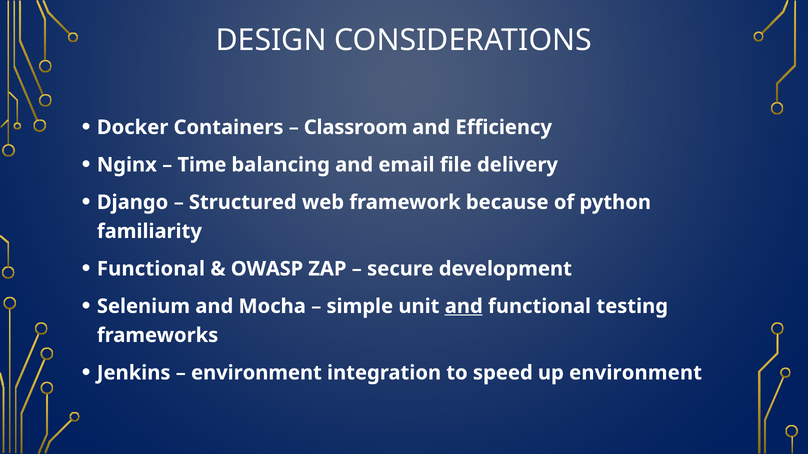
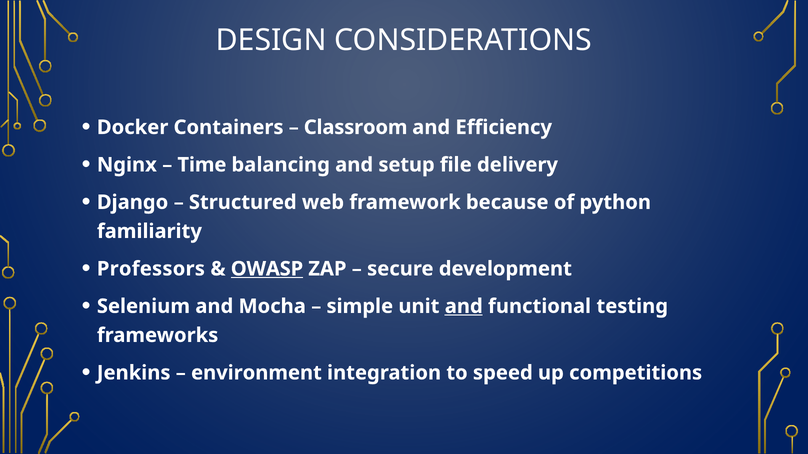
email: email -> setup
Functional at (151, 269): Functional -> Professors
OWASP underline: none -> present
up environment: environment -> competitions
